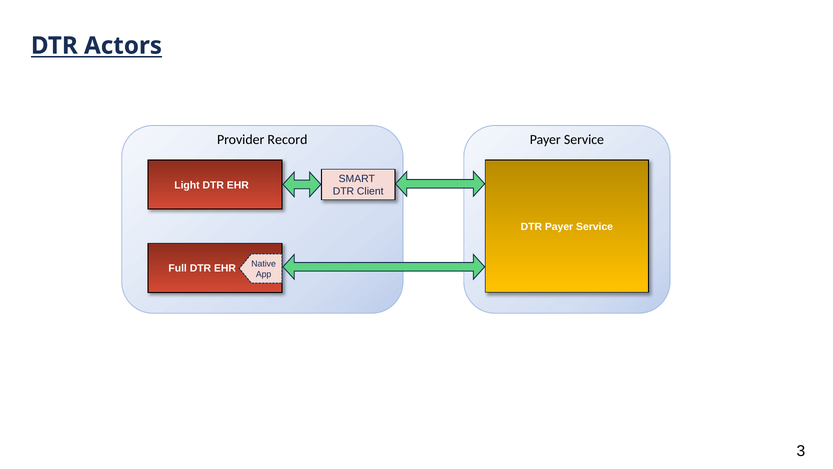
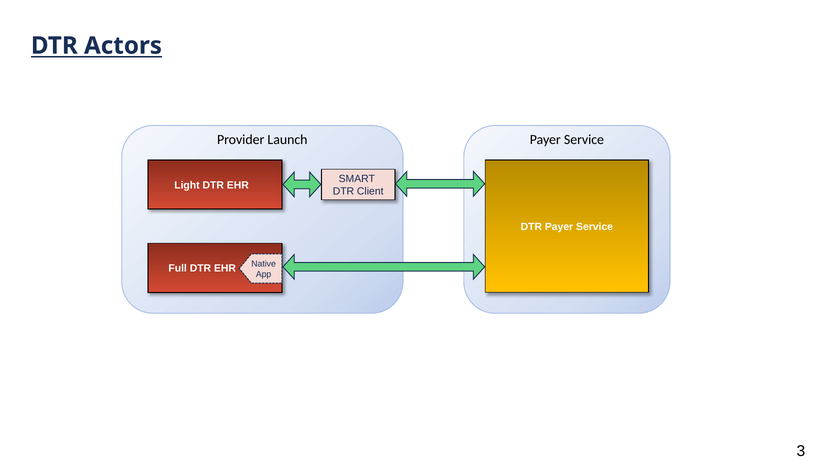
Record: Record -> Launch
